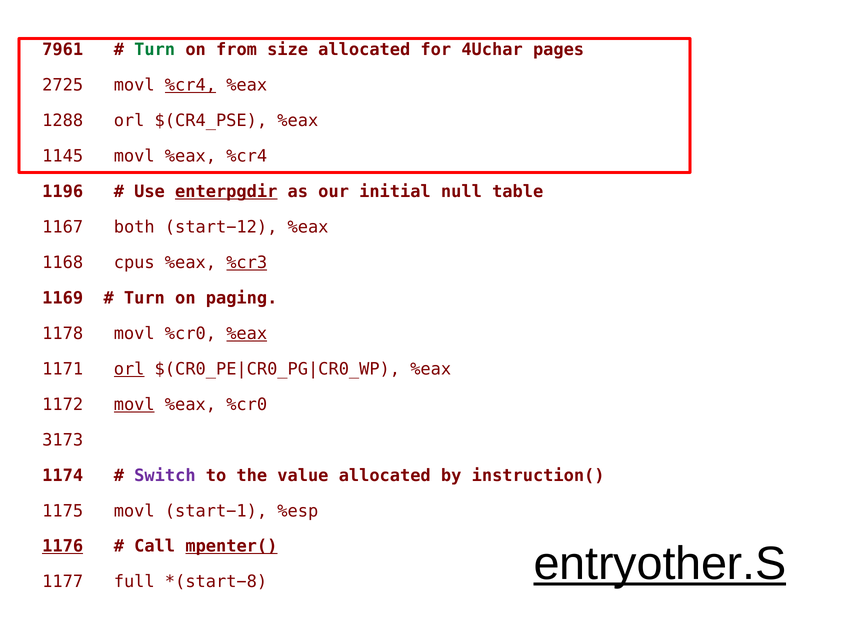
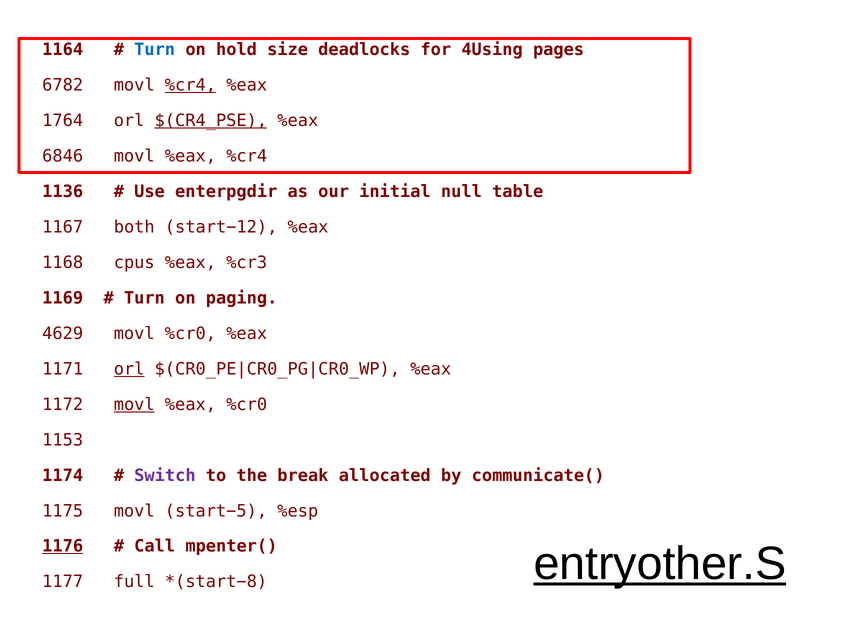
7961: 7961 -> 1164
Turn at (155, 50) colour: green -> blue
from: from -> hold
size allocated: allocated -> deadlocks
4Uchar: 4Uchar -> 4Using
2725: 2725 -> 6782
1288: 1288 -> 1764
$(CR4_PSE underline: none -> present
1145: 1145 -> 6846
1196: 1196 -> 1136
enterpgdir underline: present -> none
%cr3 underline: present -> none
1178: 1178 -> 4629
%eax at (247, 333) underline: present -> none
3173: 3173 -> 1153
value: value -> break
instruction(: instruction( -> communicate(
start−1: start−1 -> start−5
mpenter( underline: present -> none
